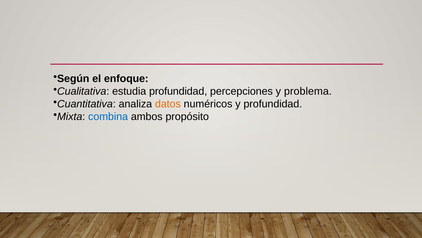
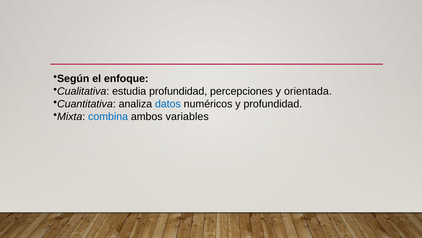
problema: problema -> orientada
datos colour: orange -> blue
propósito: propósito -> variables
